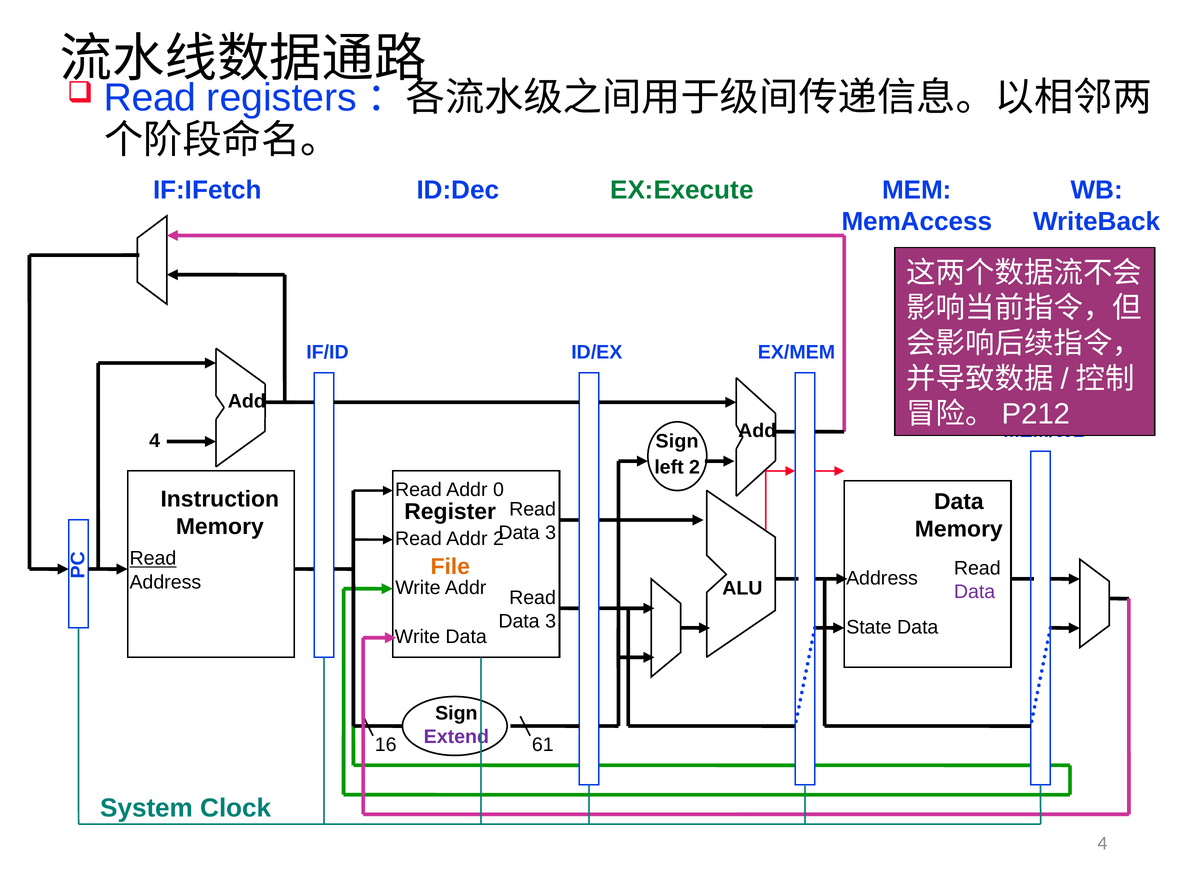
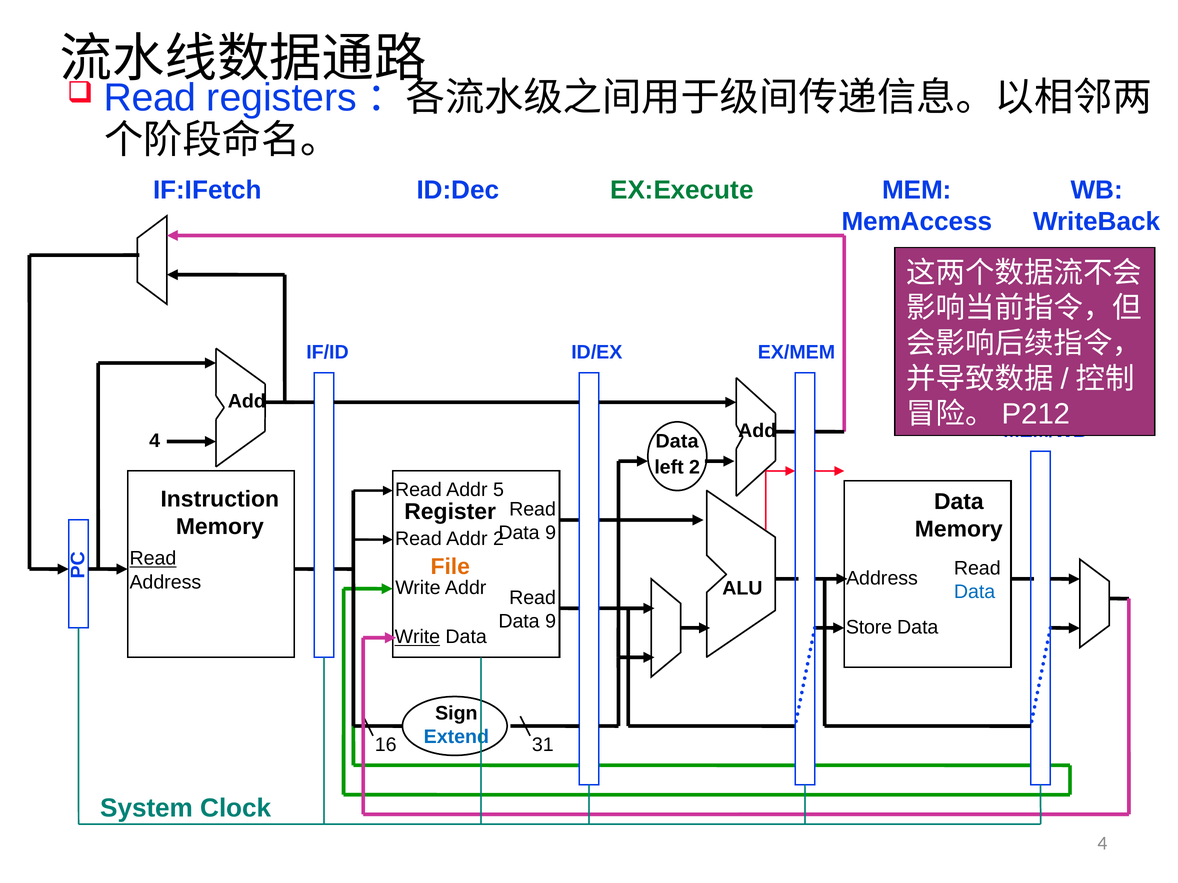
Sign at (677, 441): Sign -> Data
0: 0 -> 5
3 at (551, 533): 3 -> 9
Data at (975, 592) colour: purple -> blue
3 at (551, 622): 3 -> 9
State: State -> Store
Write at (417, 637) underline: none -> present
Extend colour: purple -> blue
61: 61 -> 31
